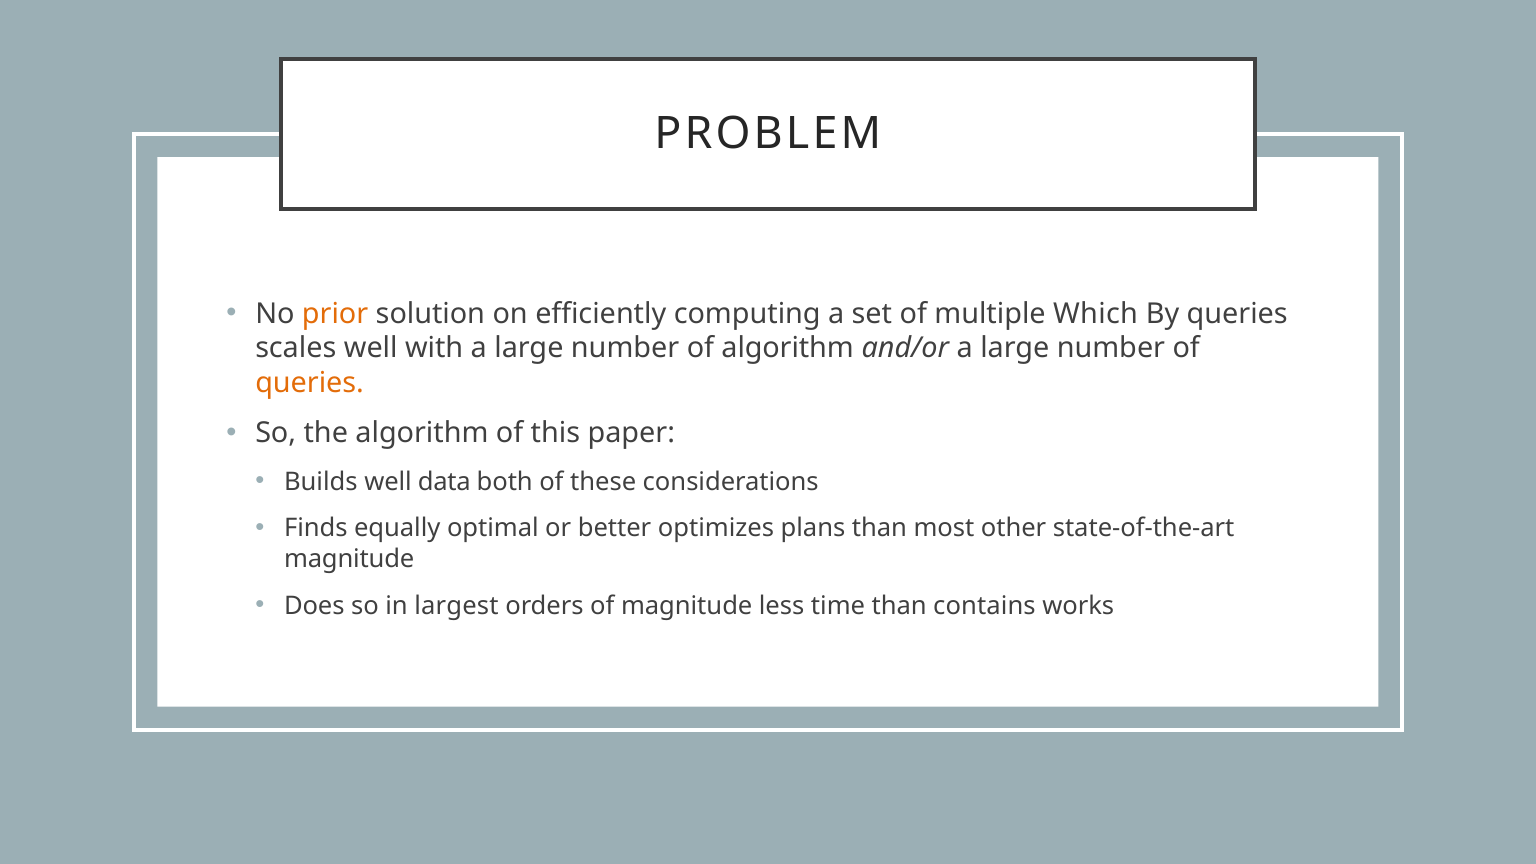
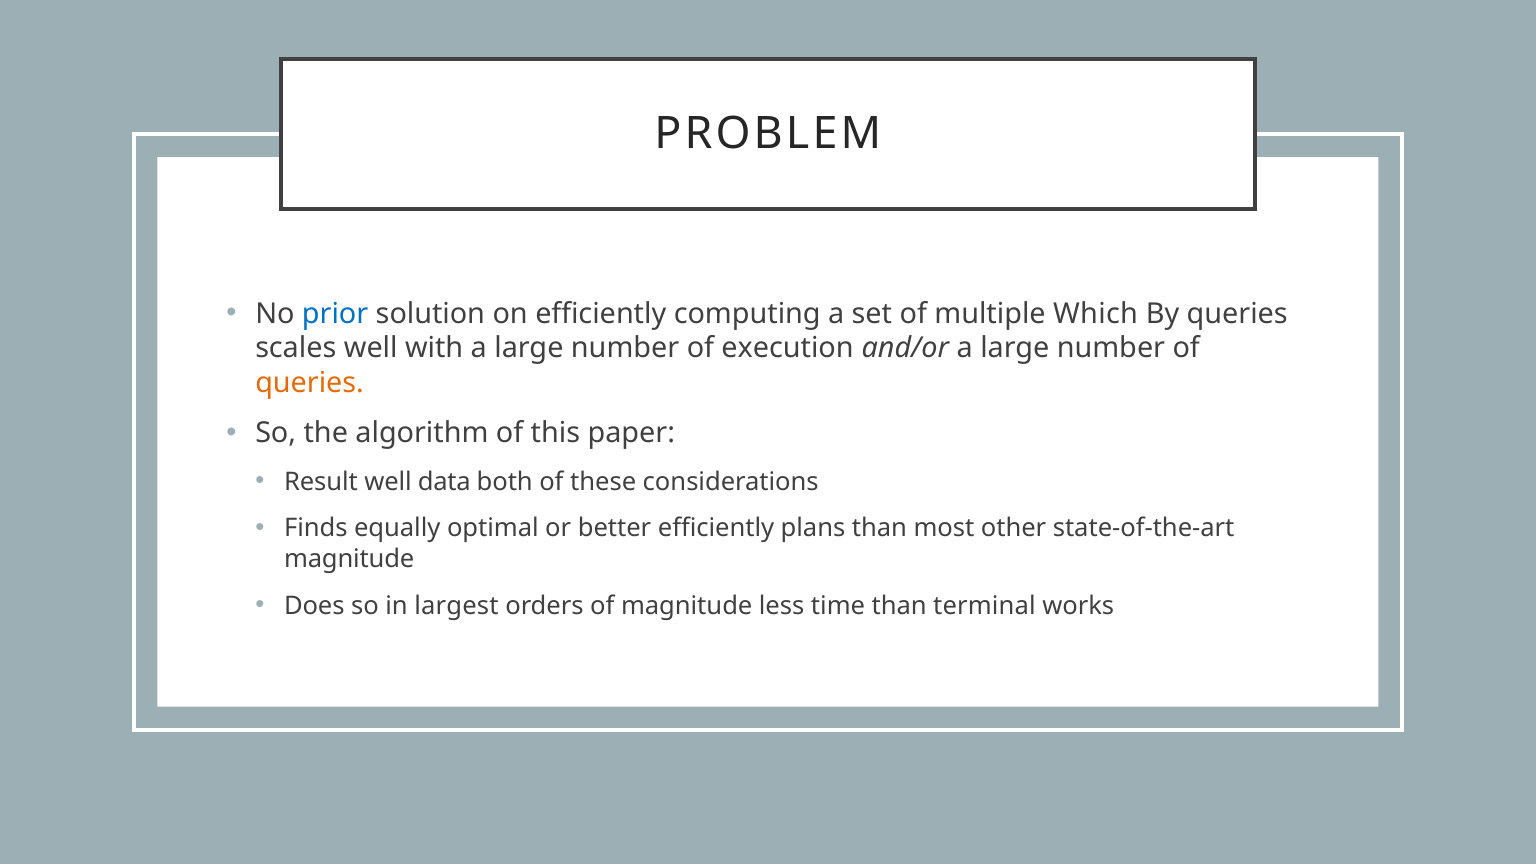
prior colour: orange -> blue
of algorithm: algorithm -> execution
Builds: Builds -> Result
better optimizes: optimizes -> efficiently
contains: contains -> terminal
